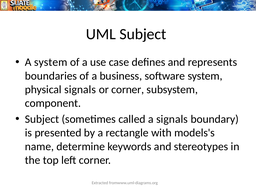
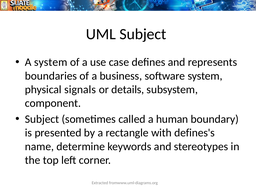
or corner: corner -> details
a signals: signals -> human
models's: models's -> defines's
